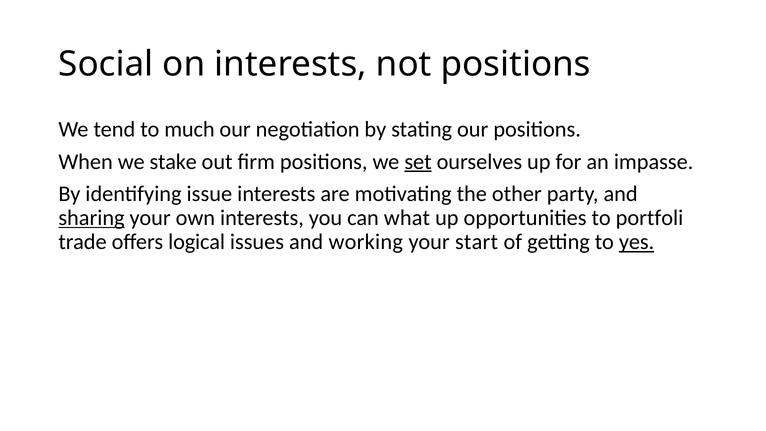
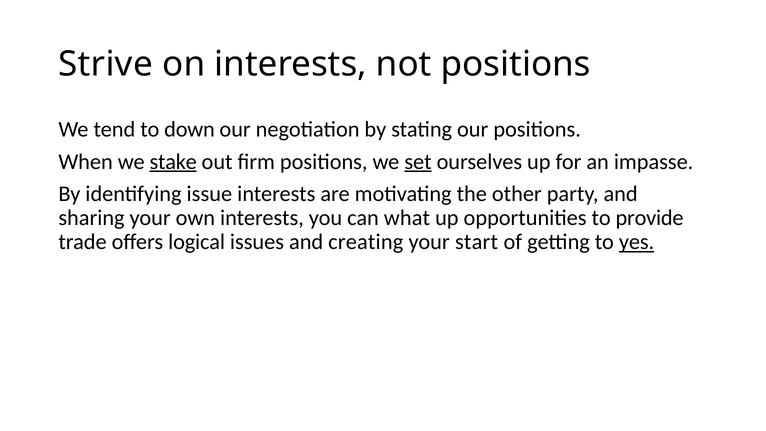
Social: Social -> Strive
much: much -> down
stake underline: none -> present
sharing underline: present -> none
portfoli: portfoli -> provide
working: working -> creating
